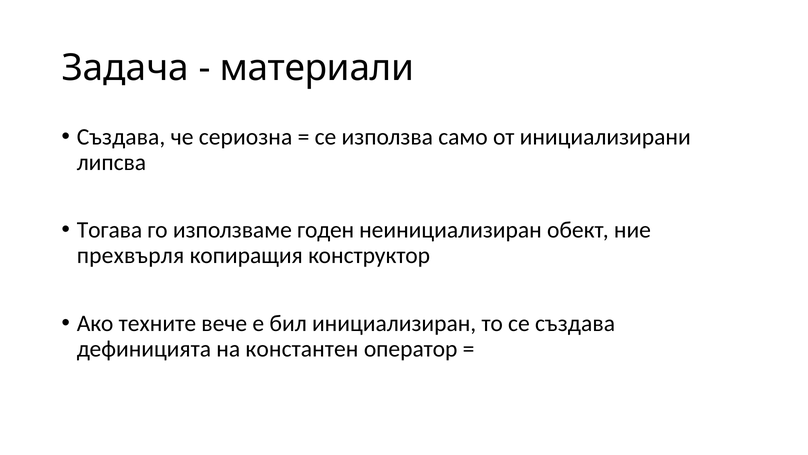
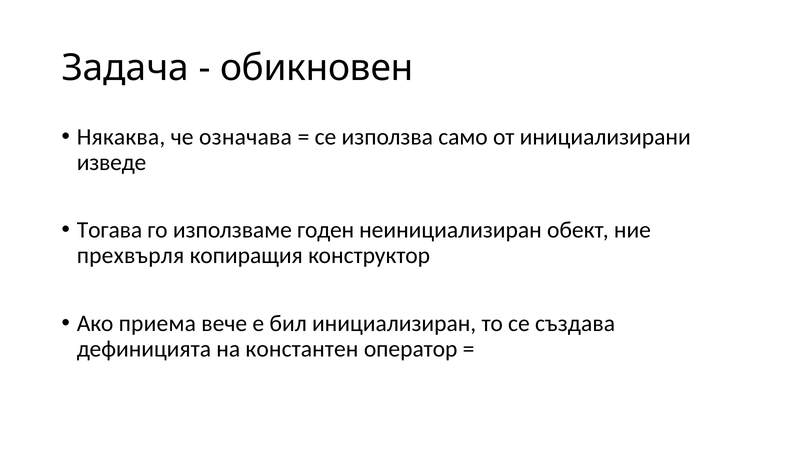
материали: материали -> обикновен
Създава at (121, 137): Създава -> Някаква
сериозна: сериозна -> означава
липсва: липсва -> изведе
техните: техните -> приема
